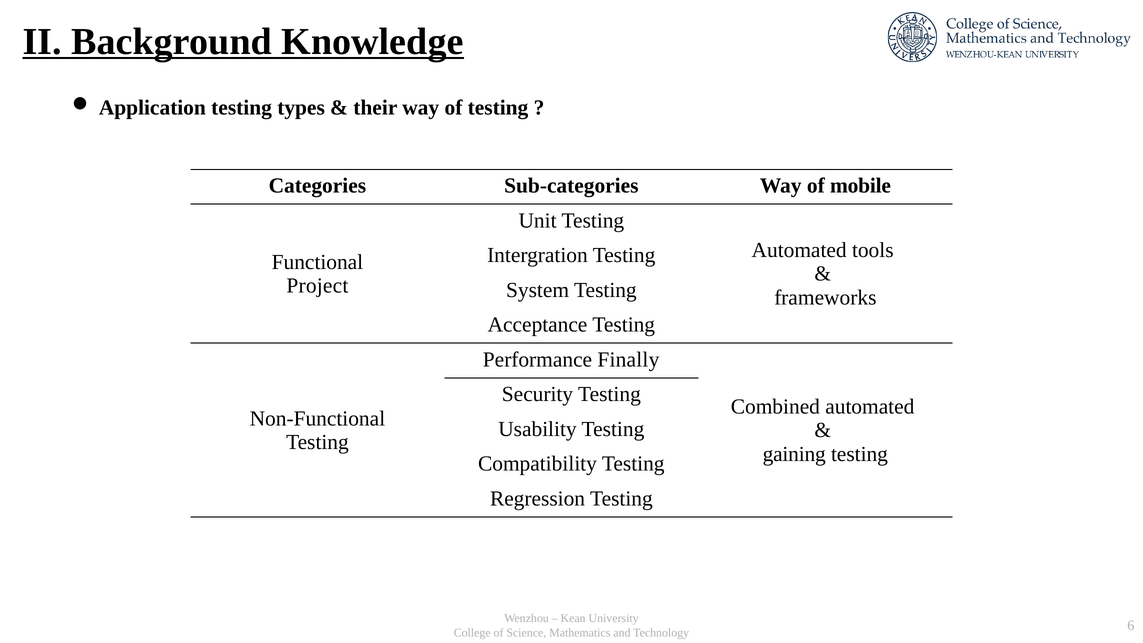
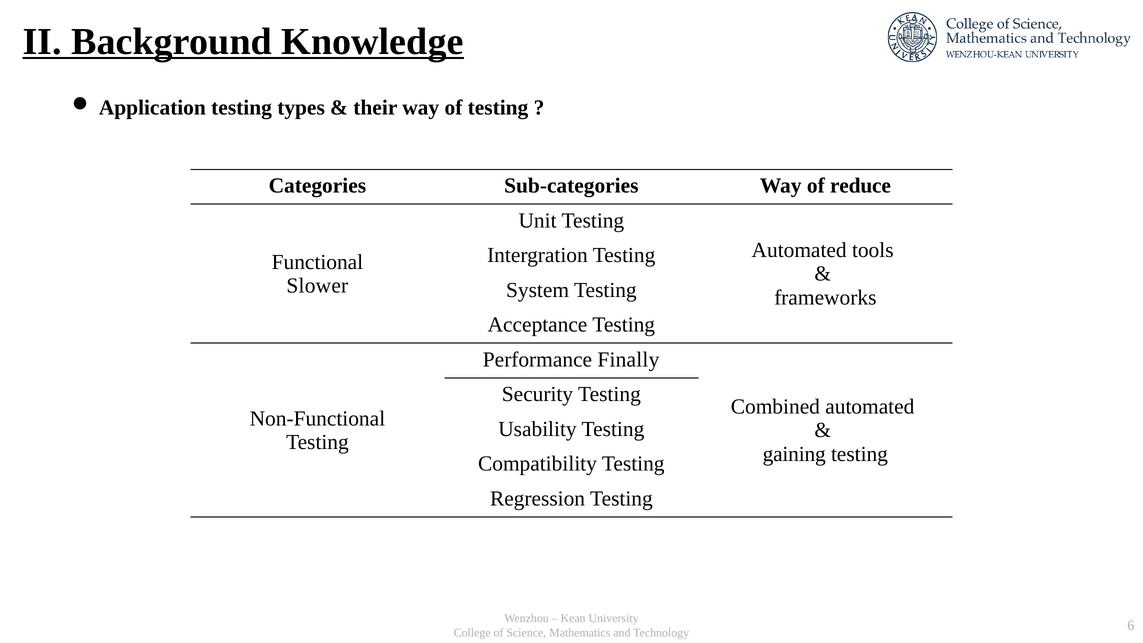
mobile: mobile -> reduce
Project: Project -> Slower
